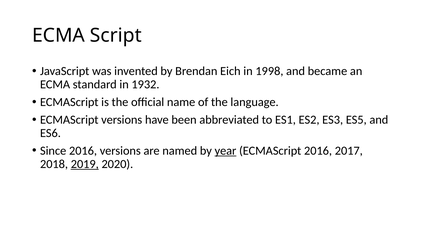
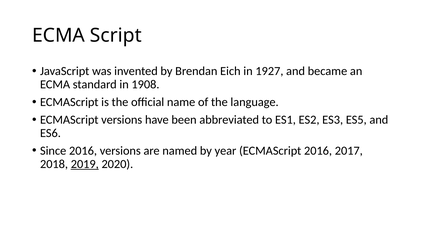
1998: 1998 -> 1927
1932: 1932 -> 1908
year underline: present -> none
